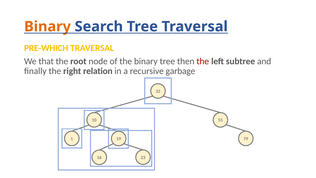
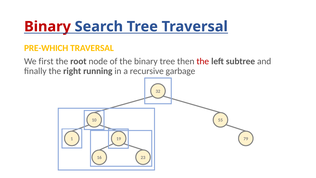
Binary at (47, 27) colour: orange -> red
that: that -> first
relation: relation -> running
